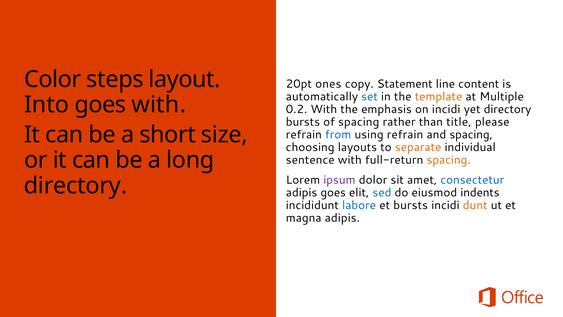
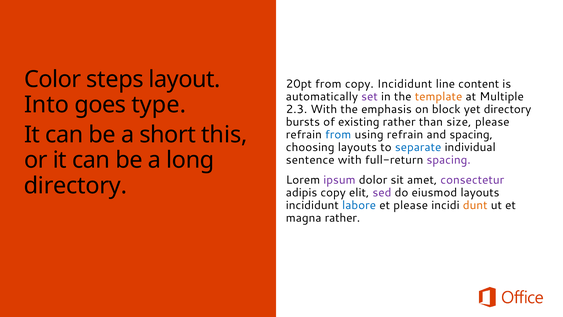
20pt ones: ones -> from
copy Statement: Statement -> Incididunt
set colour: blue -> purple
goes with: with -> type
0.2: 0.2 -> 2.3
on incidi: incidi -> block
of spacing: spacing -> existing
title: title -> size
size: size -> this
separate colour: orange -> blue
spacing at (449, 160) colour: orange -> purple
consectetur colour: blue -> purple
adipis goes: goes -> copy
sed colour: blue -> purple
eiusmod indents: indents -> layouts
et bursts: bursts -> please
magna adipis: adipis -> rather
